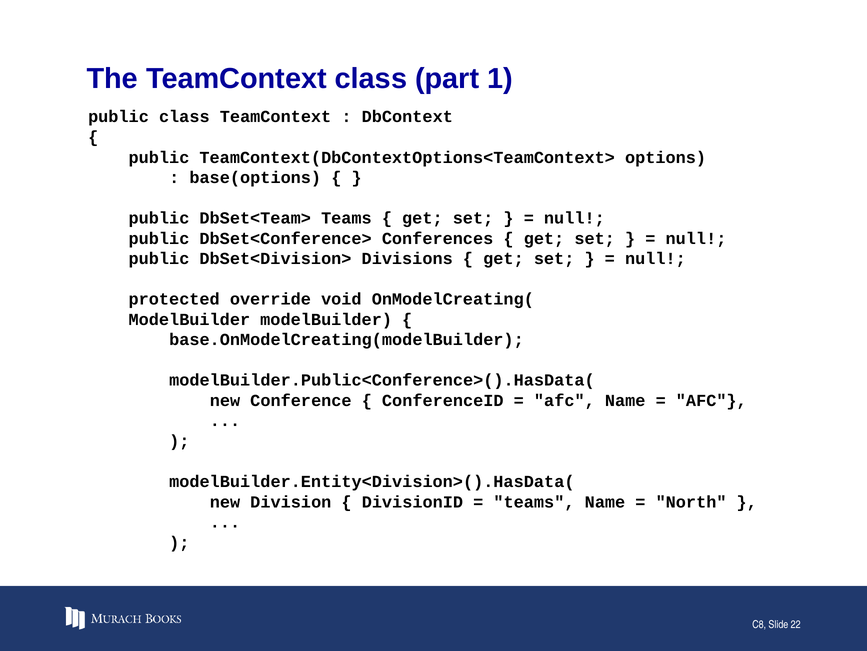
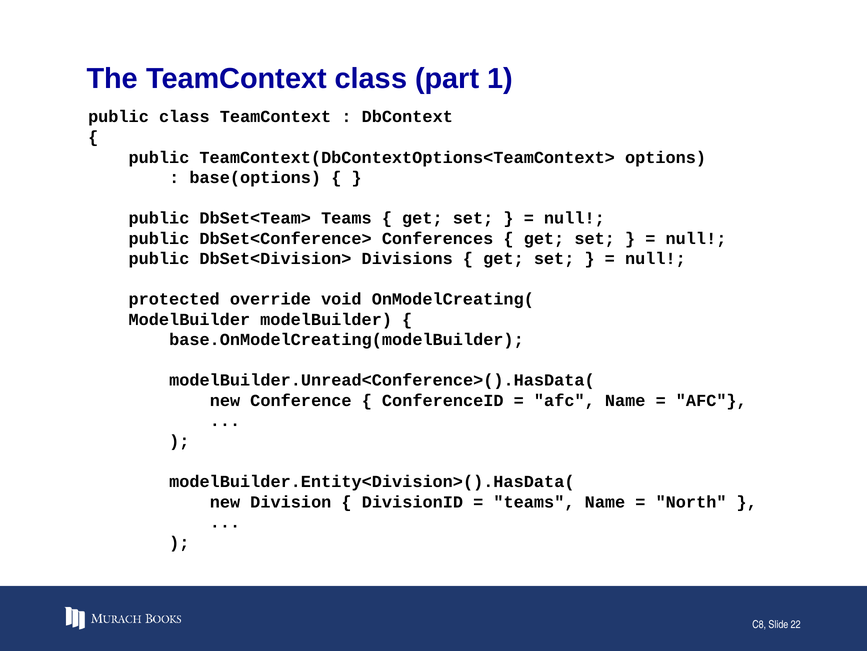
modelBuilder.Public<Conference>().HasData(: modelBuilder.Public<Conference>().HasData( -> modelBuilder.Unread<Conference>().HasData(
